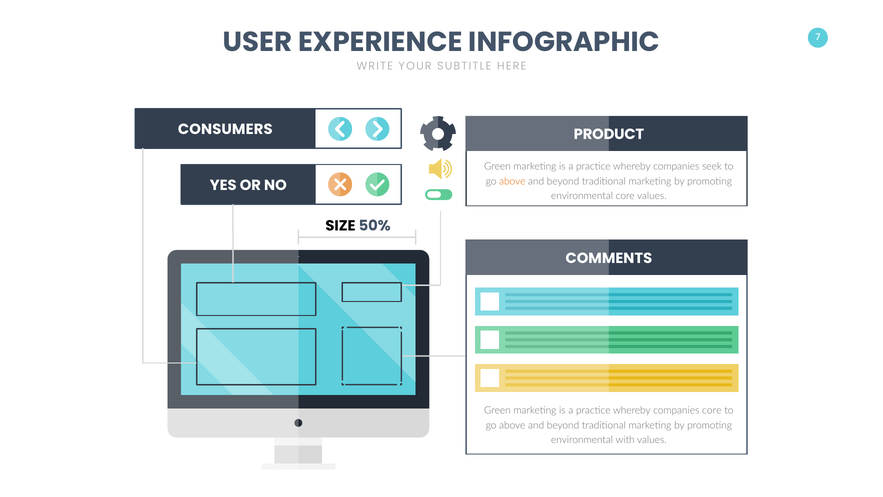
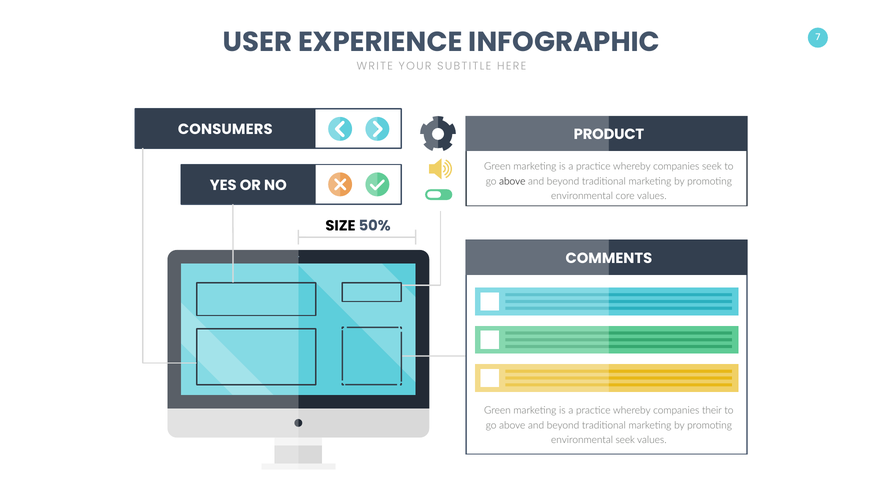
above at (512, 181) colour: orange -> black
companies core: core -> their
environmental with: with -> seek
